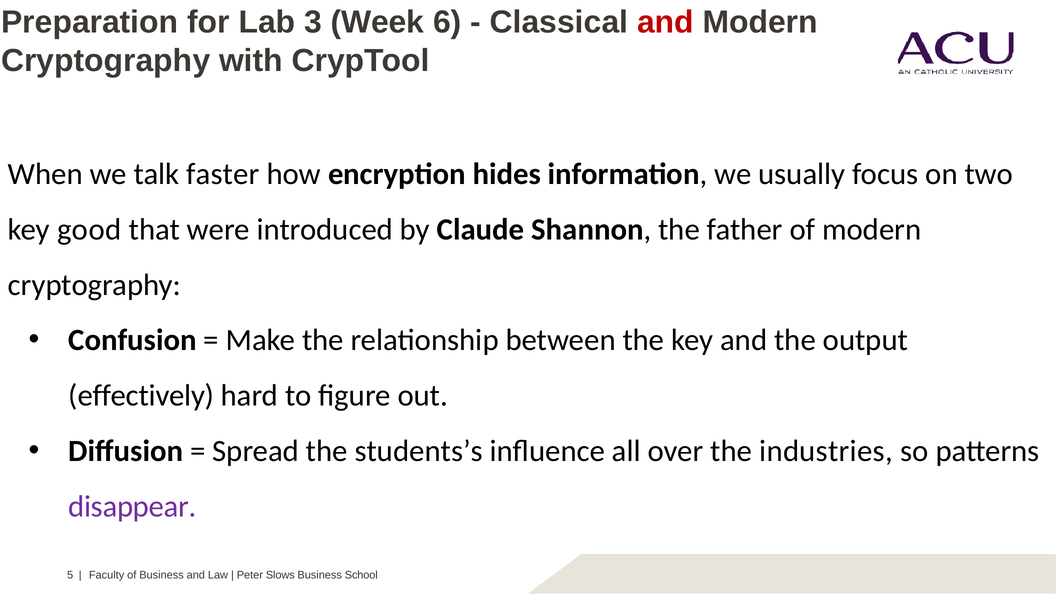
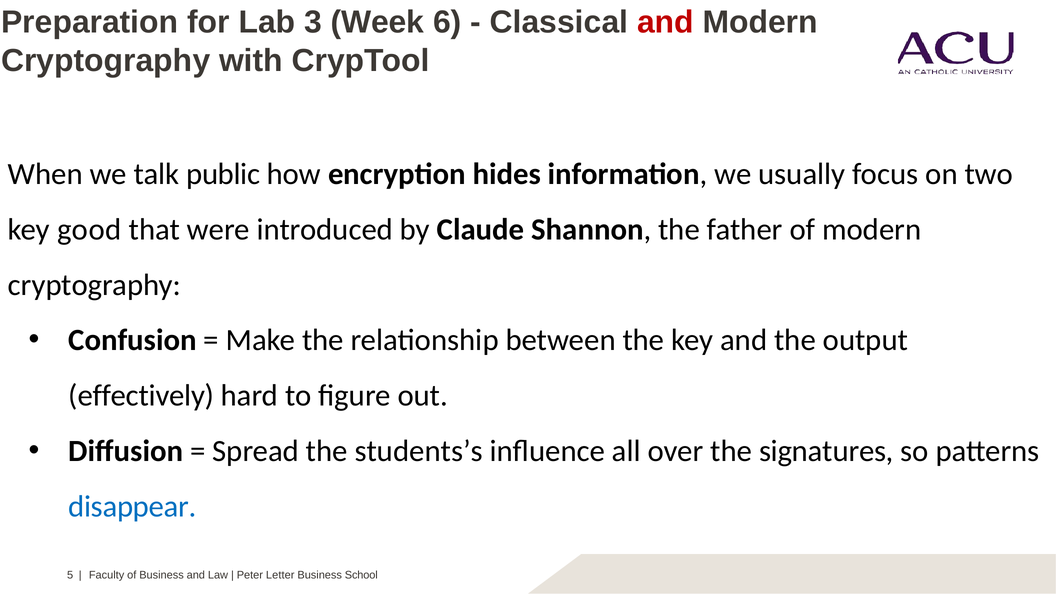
faster: faster -> public
industries: industries -> signatures
disappear colour: purple -> blue
Slows: Slows -> Letter
